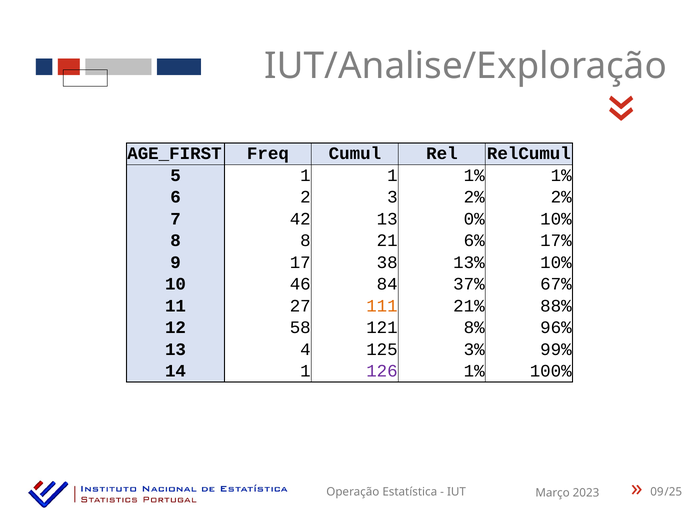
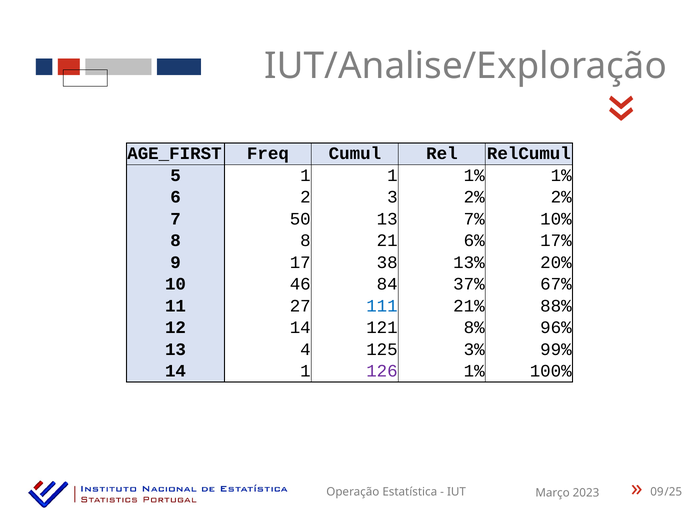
42: 42 -> 50
0%: 0% -> 7%
13% 10%: 10% -> 20%
111 colour: orange -> blue
12 58: 58 -> 14
